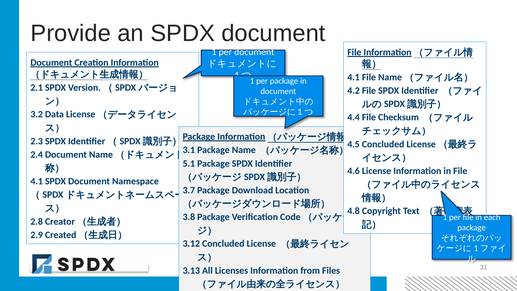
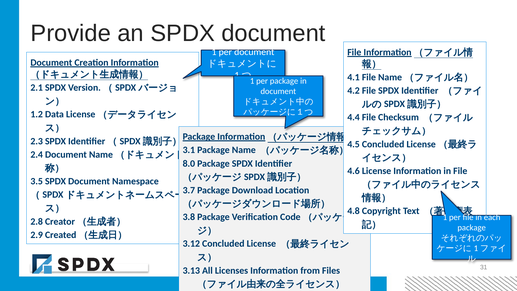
3.2: 3.2 -> 1.2
5.1: 5.1 -> 8.0
4.1 at (37, 181): 4.1 -> 3.5
